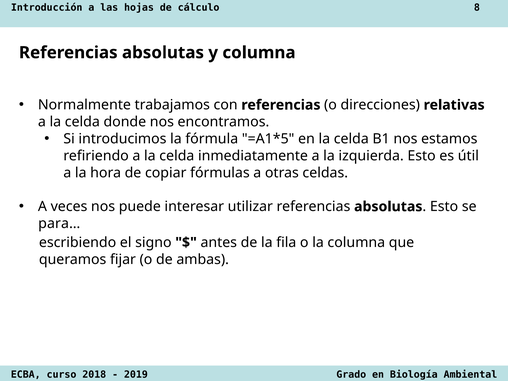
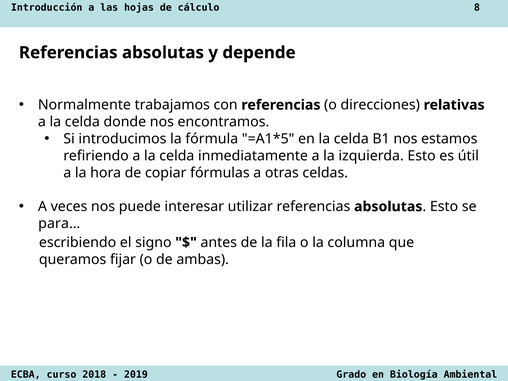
y columna: columna -> depende
